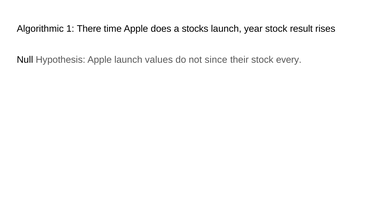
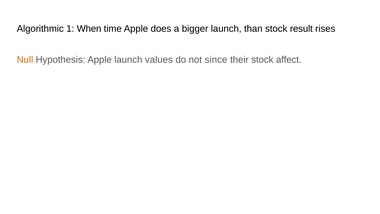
There: There -> When
stocks: stocks -> bigger
year: year -> than
Null colour: black -> orange
every: every -> affect
